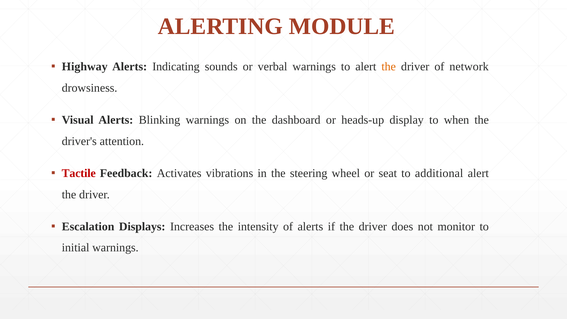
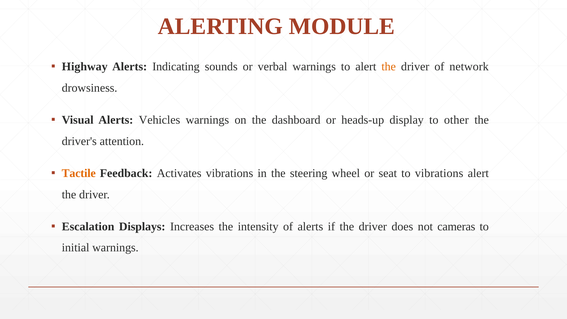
Blinking: Blinking -> Vehicles
when: when -> other
Tactile colour: red -> orange
to additional: additional -> vibrations
monitor: monitor -> cameras
